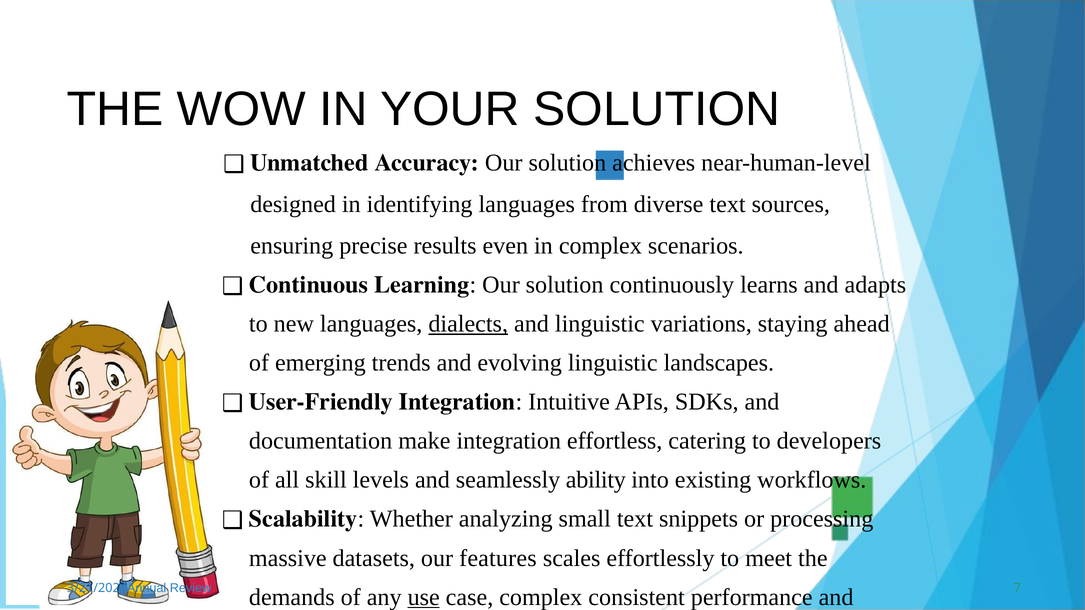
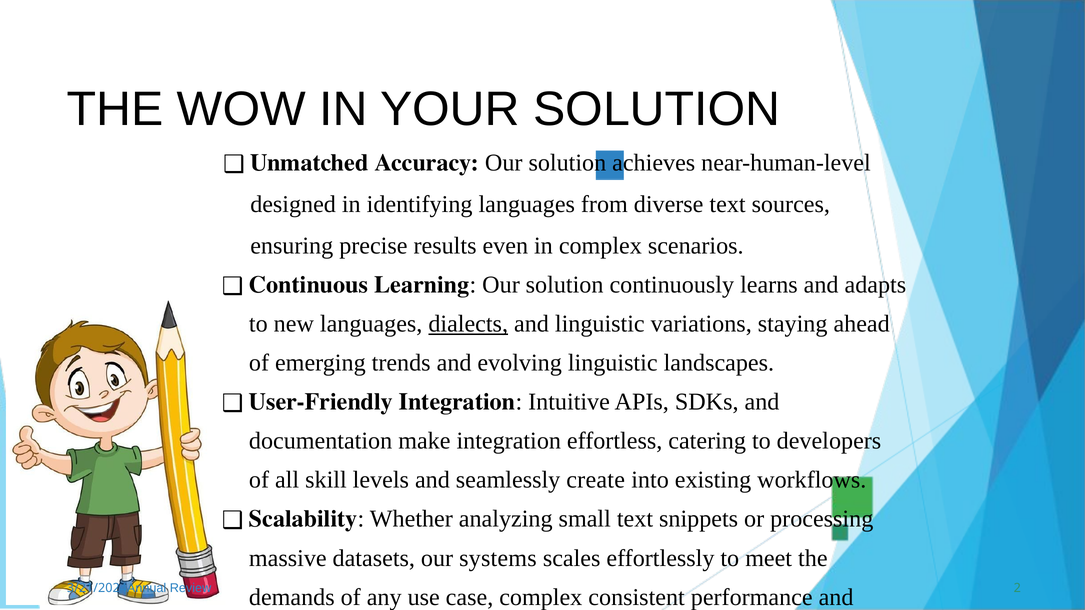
ability: ability -> create
features: features -> systems
7: 7 -> 2
use underline: present -> none
